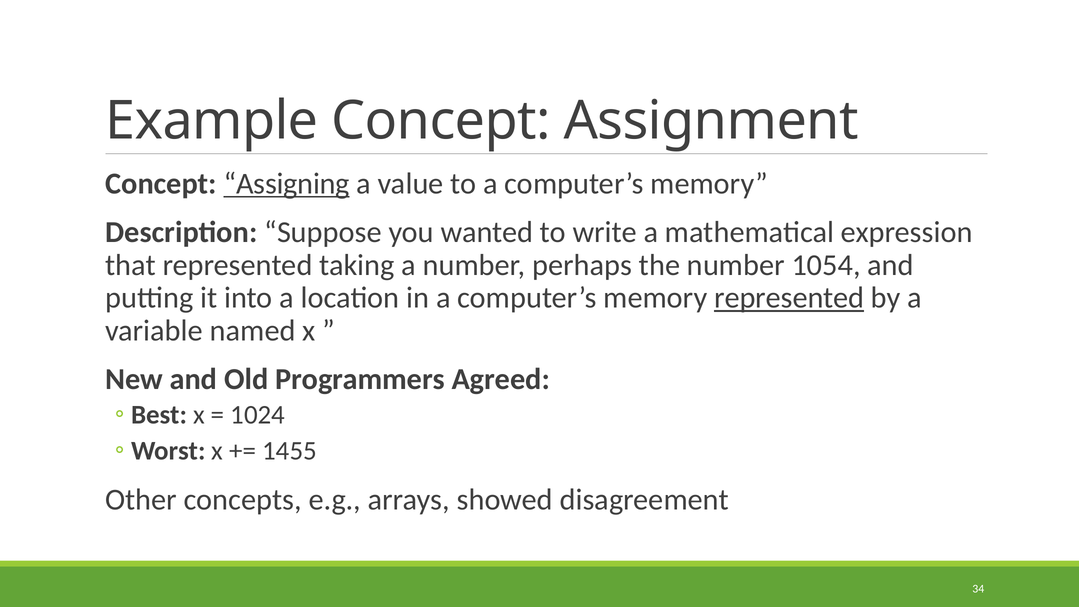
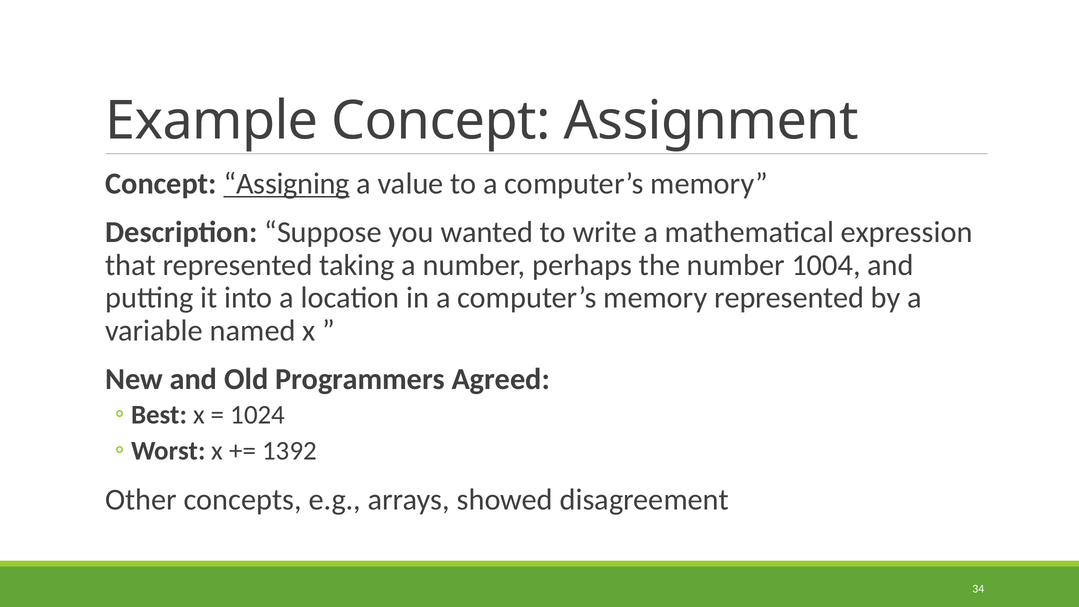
1054: 1054 -> 1004
represented at (789, 298) underline: present -> none
1455: 1455 -> 1392
